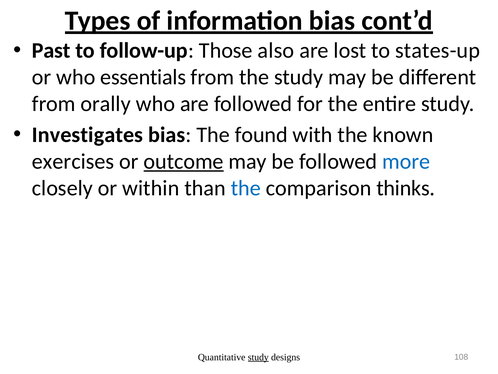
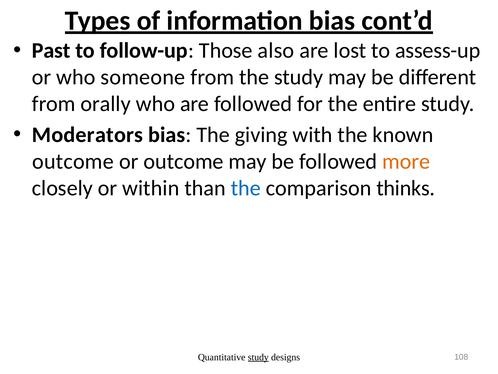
states-up: states-up -> assess-up
essentials: essentials -> someone
Investigates: Investigates -> Moderators
found: found -> giving
exercises at (73, 161): exercises -> outcome
outcome at (184, 161) underline: present -> none
more colour: blue -> orange
